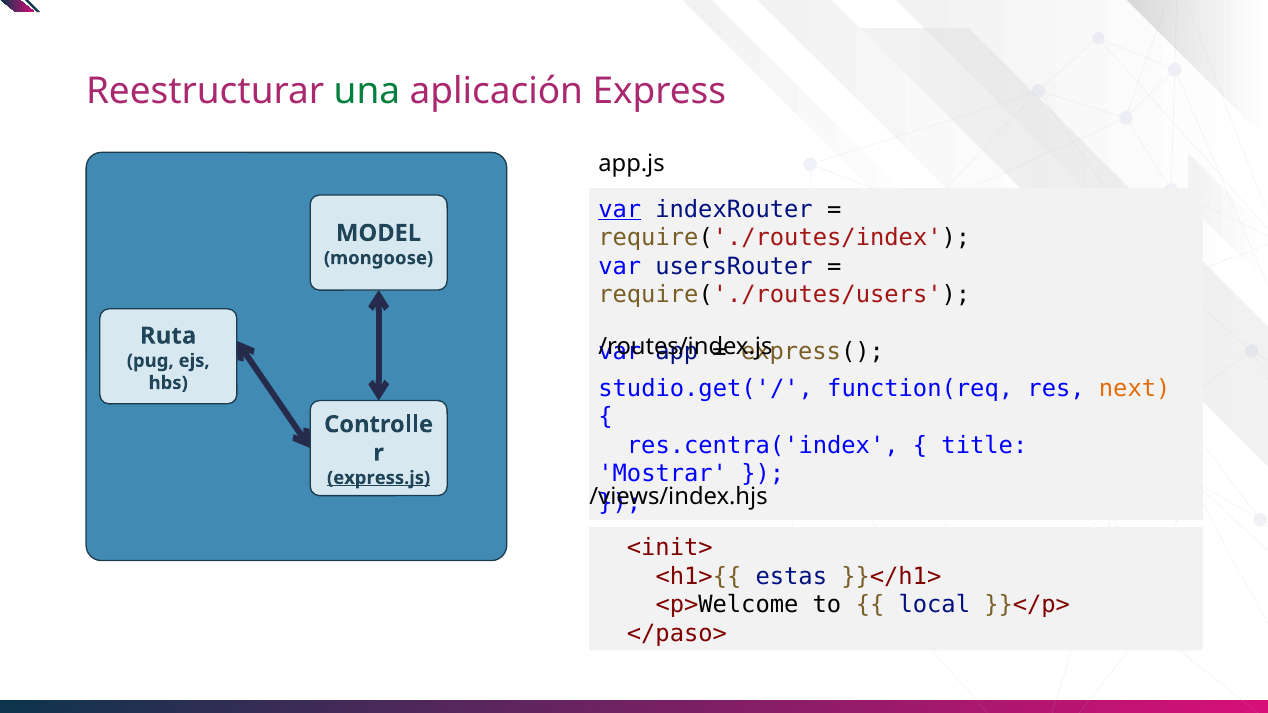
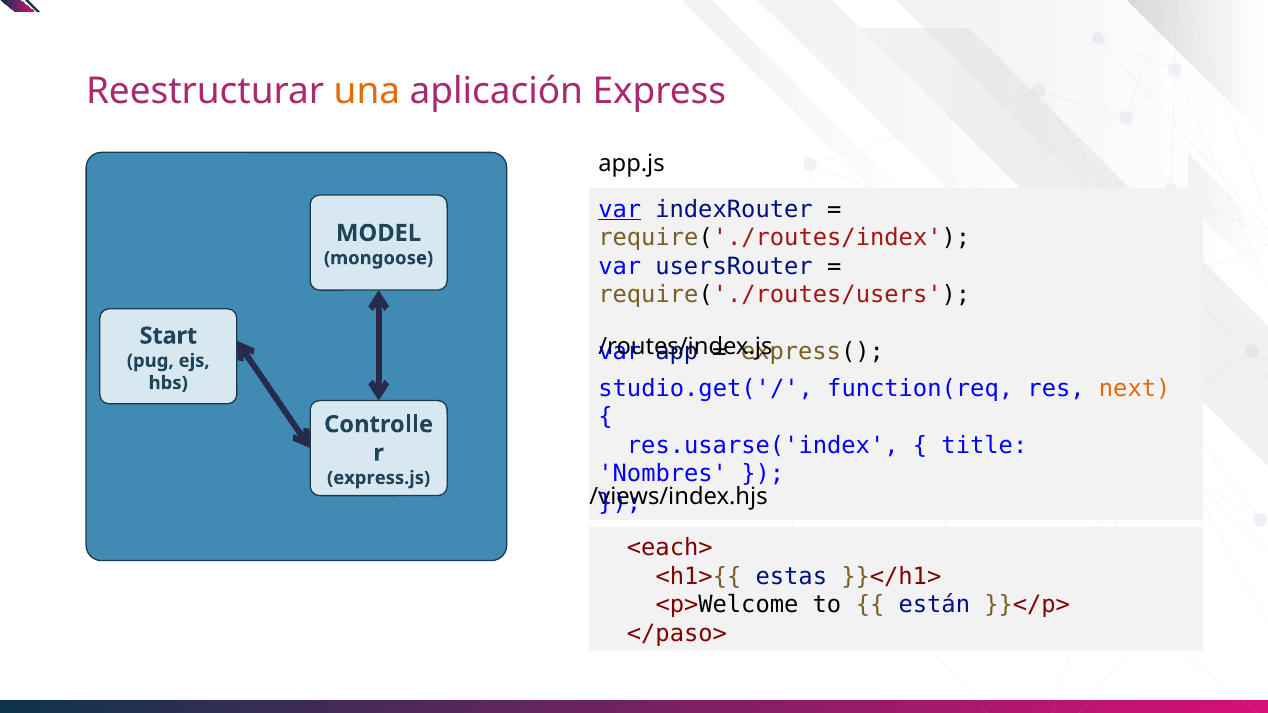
una colour: green -> orange
Ruta: Ruta -> Start
res.centra('index: res.centra('index -> res.usarse('index
Mostrar: Mostrar -> Nombres
express.js underline: present -> none
<init>: <init> -> <each>
local: local -> están
